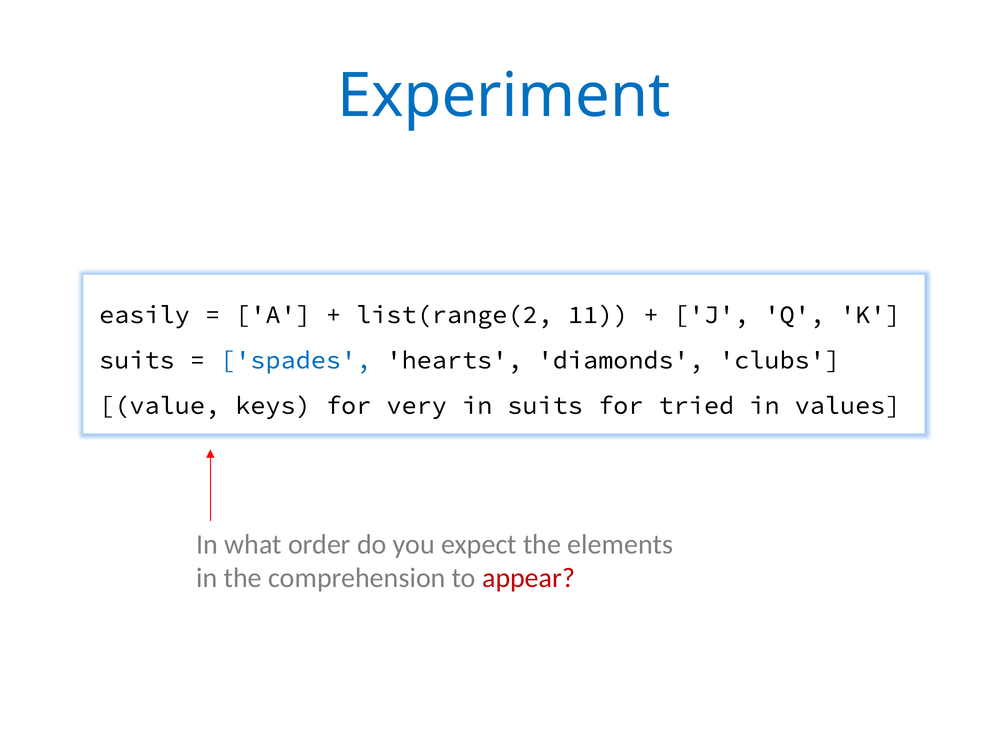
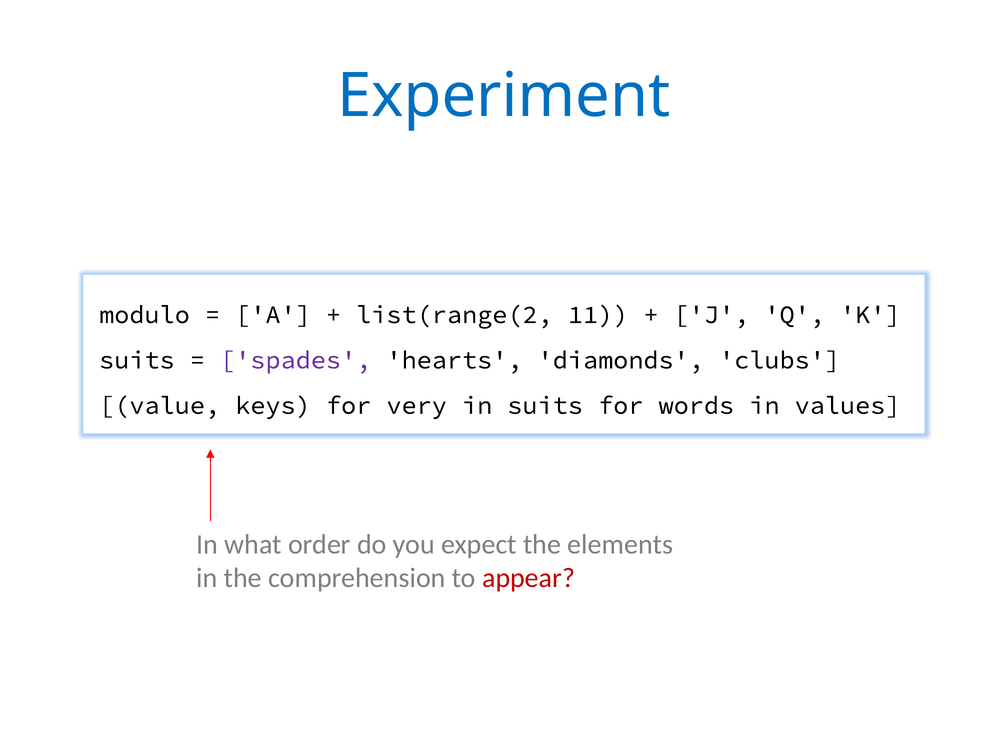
easily: easily -> modulo
spades colour: blue -> purple
tried: tried -> words
